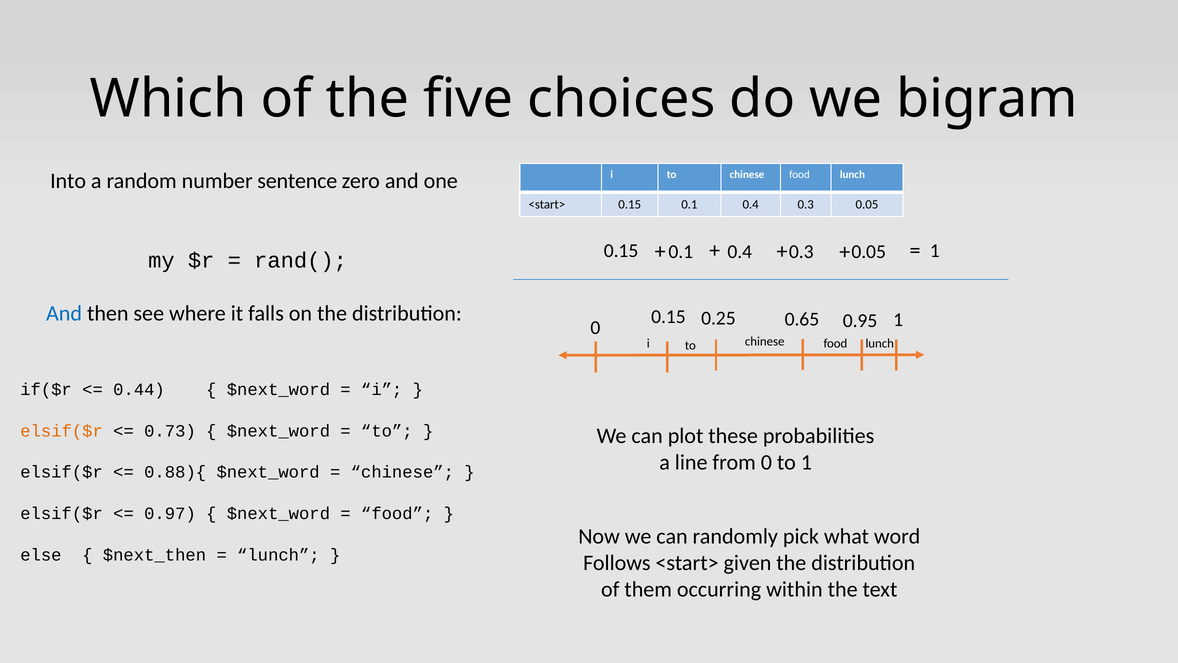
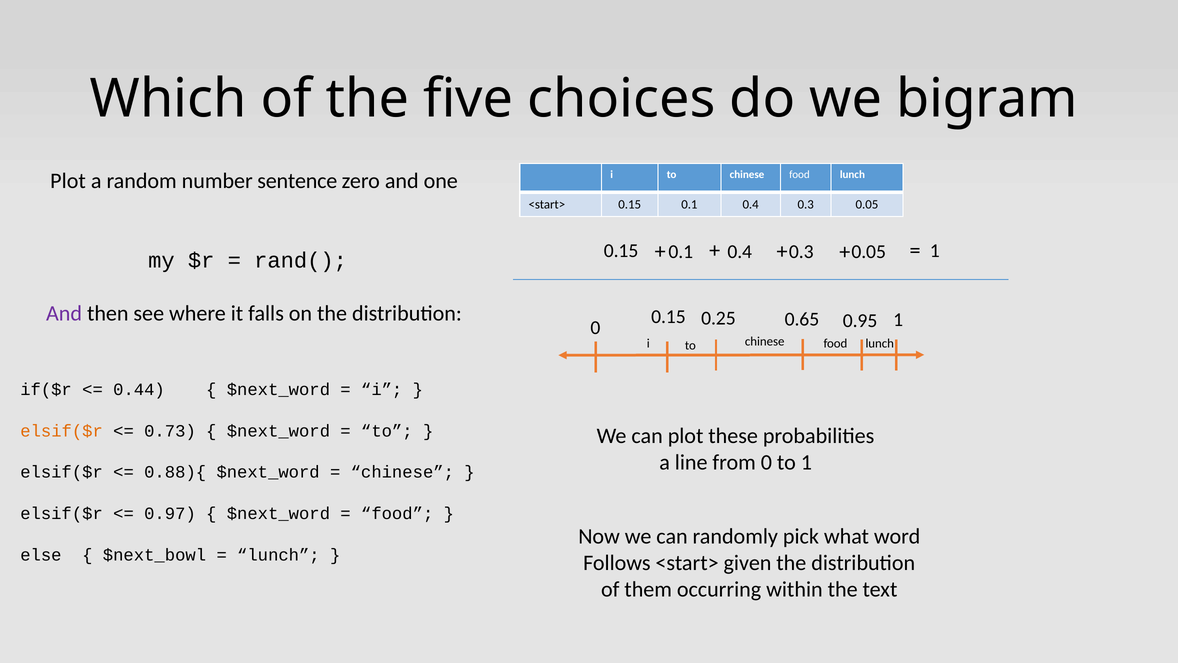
Into at (68, 181): Into -> Plot
And at (64, 313) colour: blue -> purple
$next_then: $next_then -> $next_bowl
